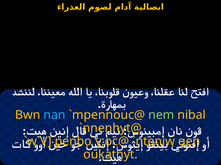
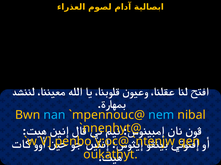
nem colour: light green -> light blue
